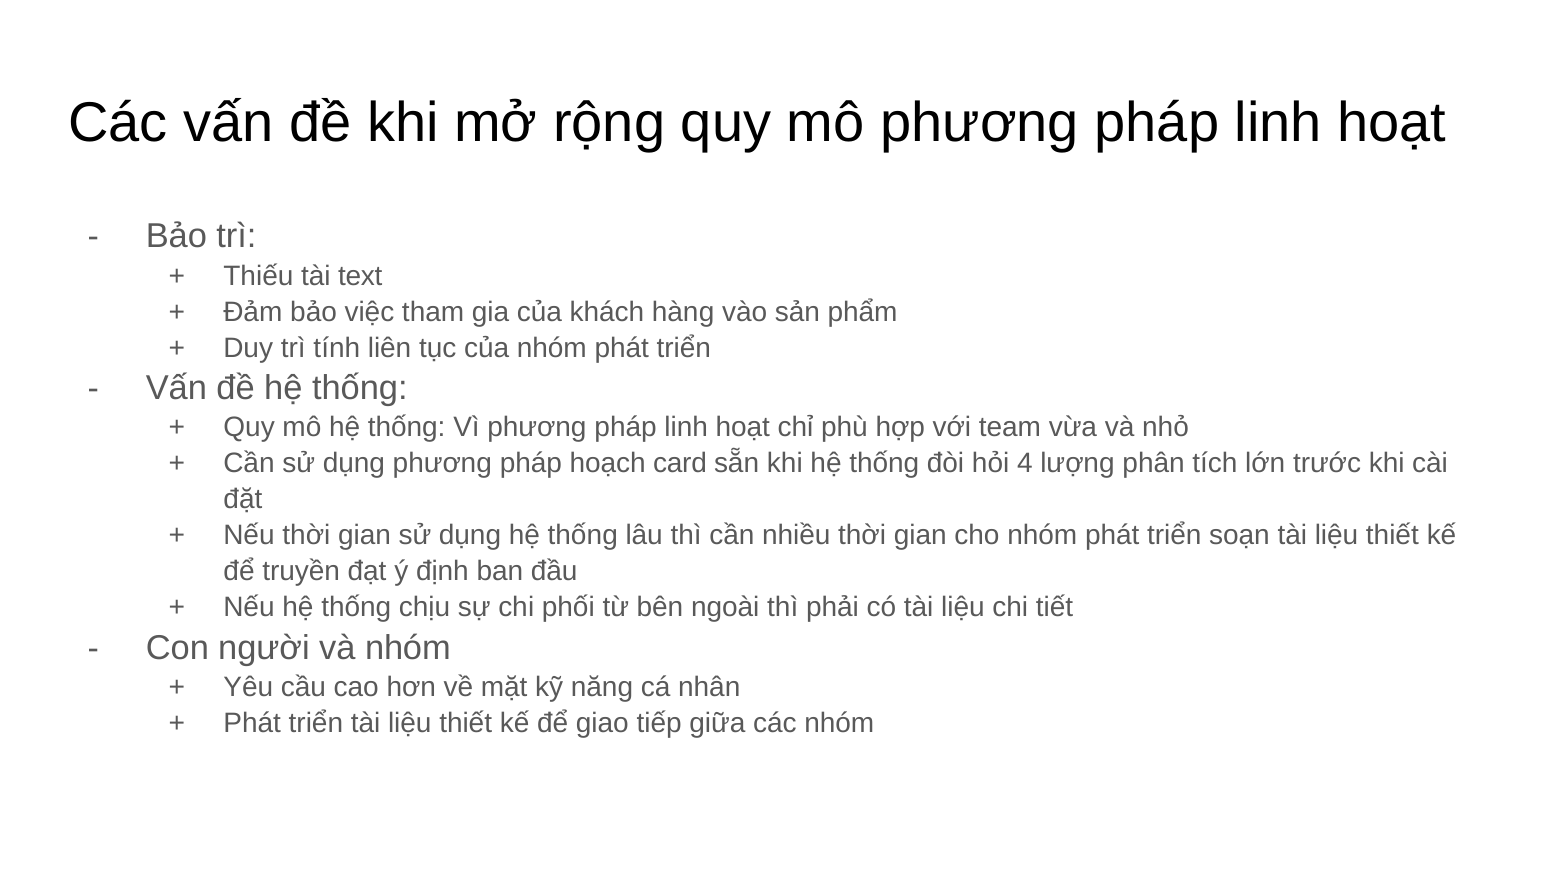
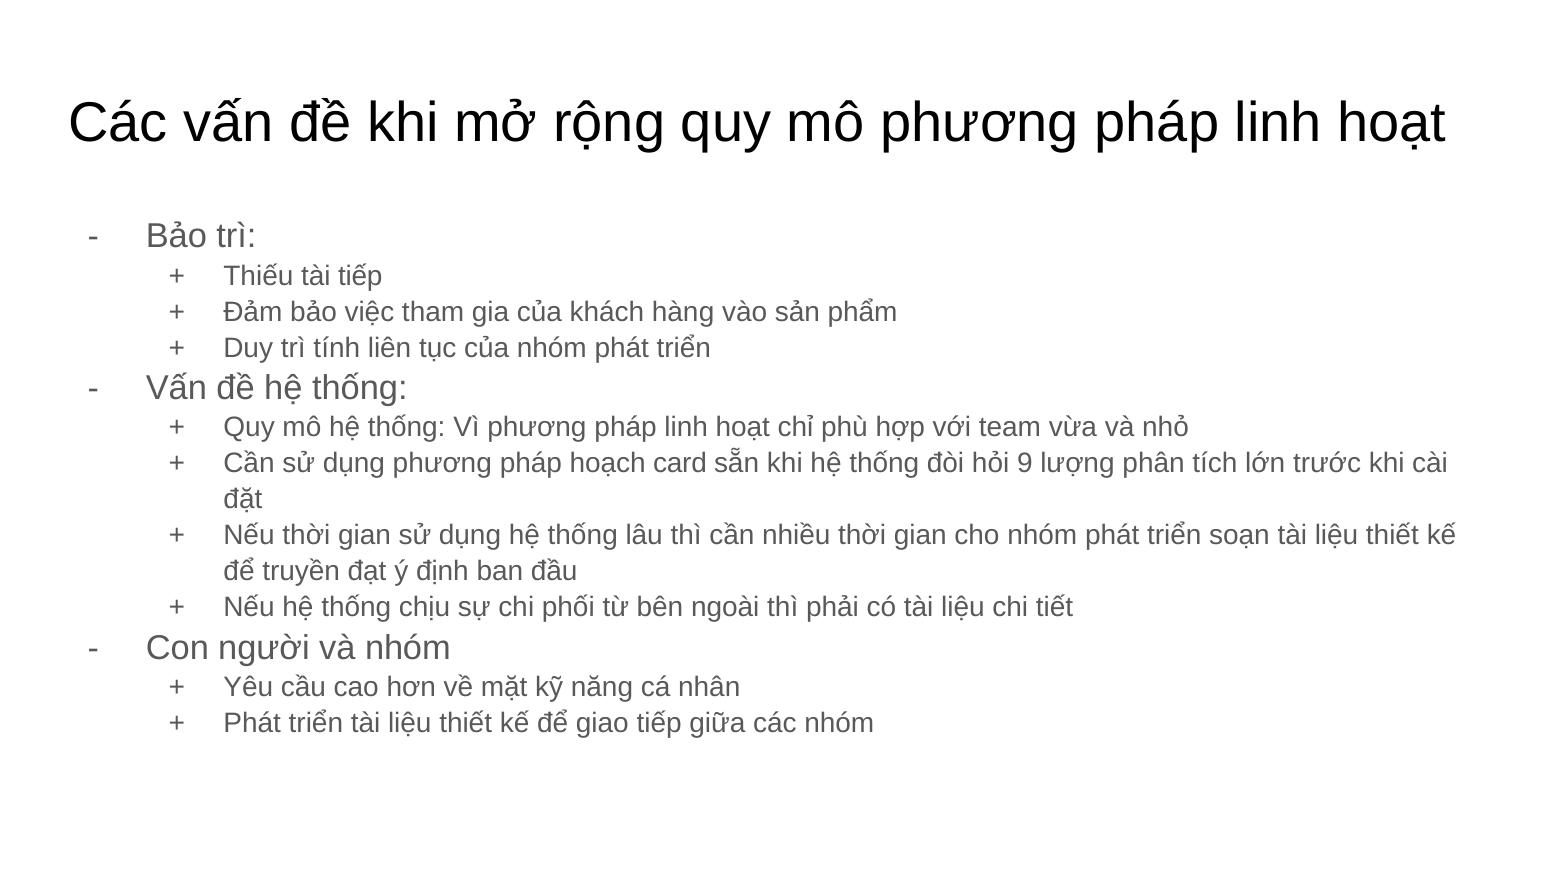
tài text: text -> tiếp
4: 4 -> 9
